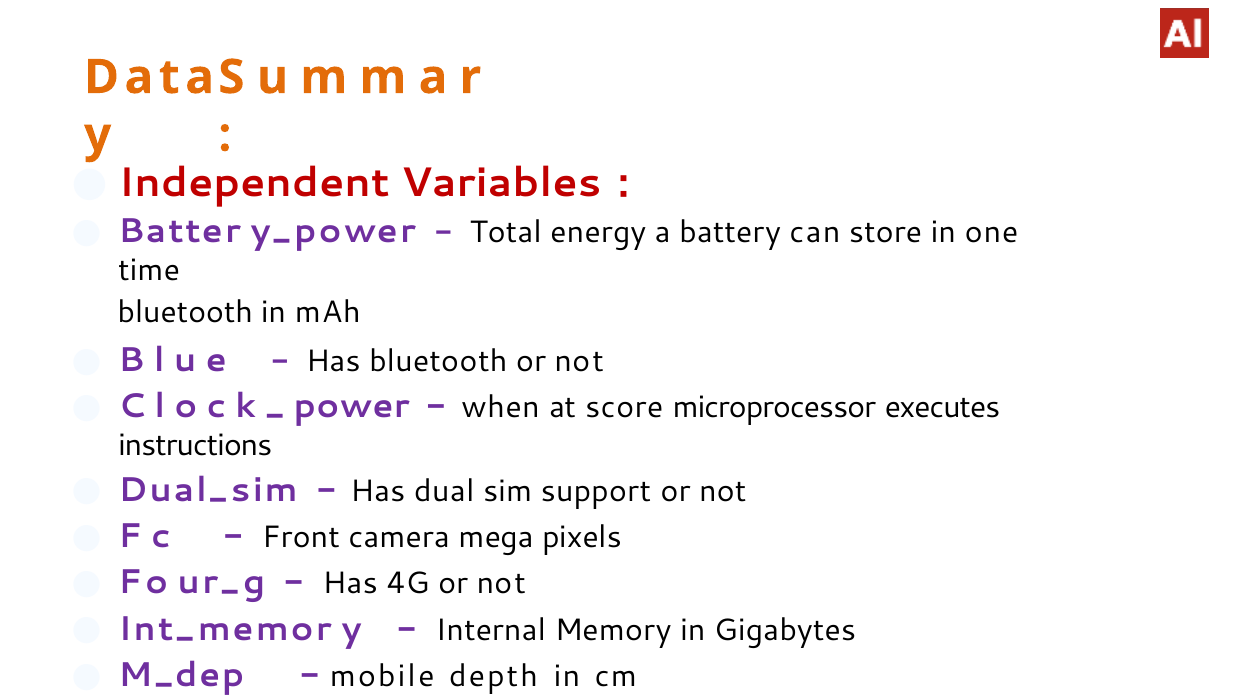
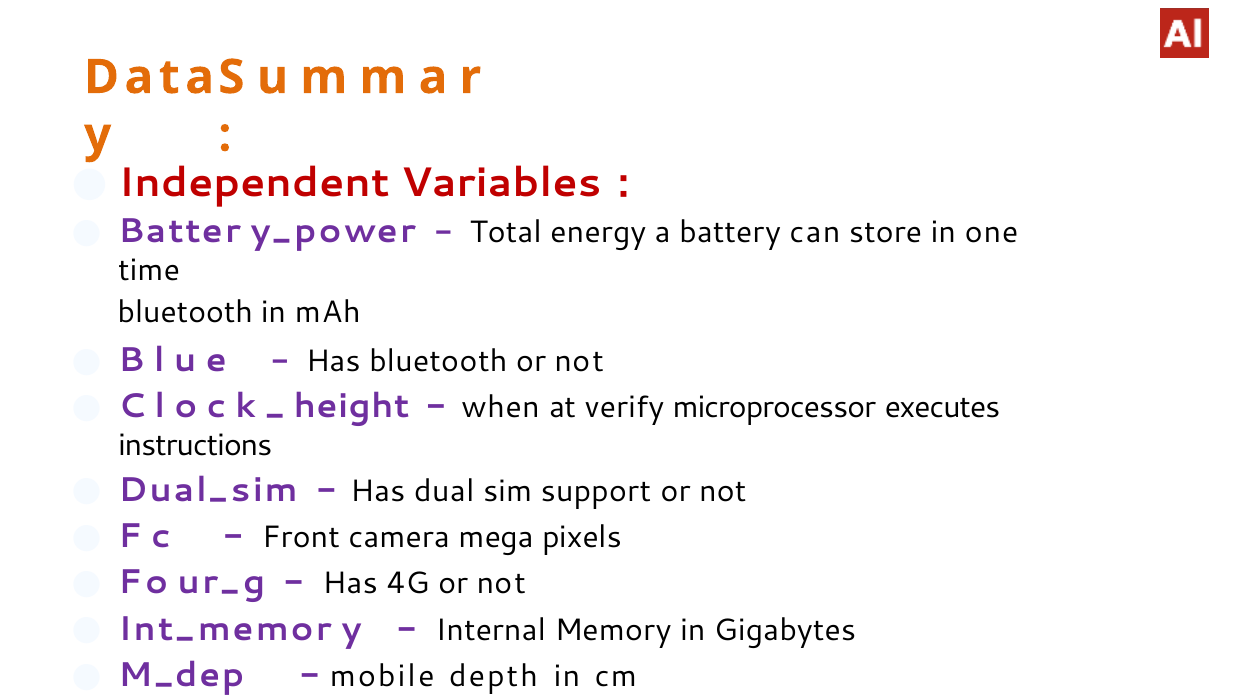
power: power -> height
score: score -> verify
